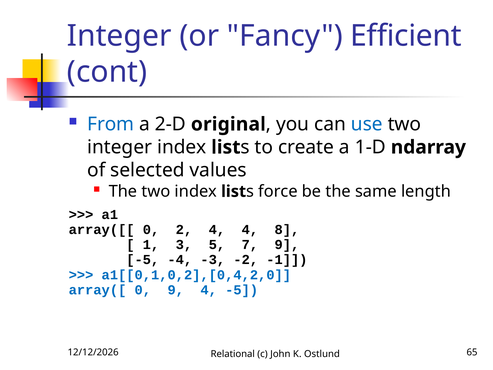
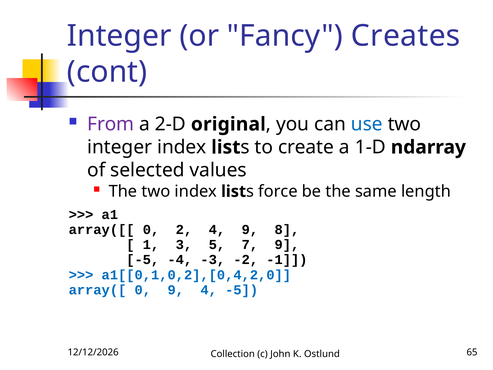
Efficient: Efficient -> Creates
From colour: blue -> purple
4 4: 4 -> 9
Relational: Relational -> Collection
